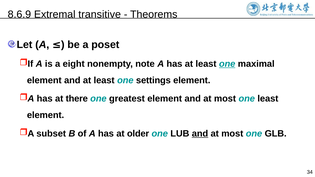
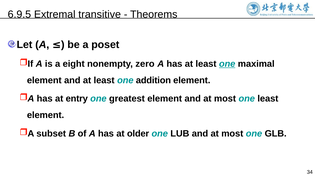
8.6.9: 8.6.9 -> 6.9.5
note: note -> zero
settings: settings -> addition
there: there -> entry
and at (200, 134) underline: present -> none
